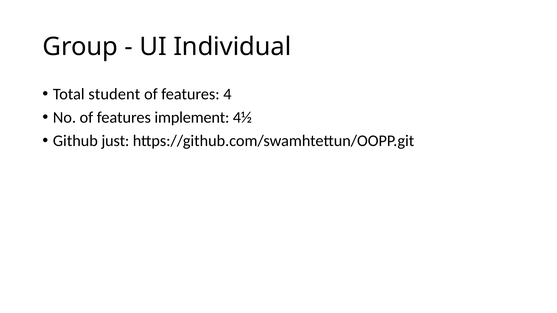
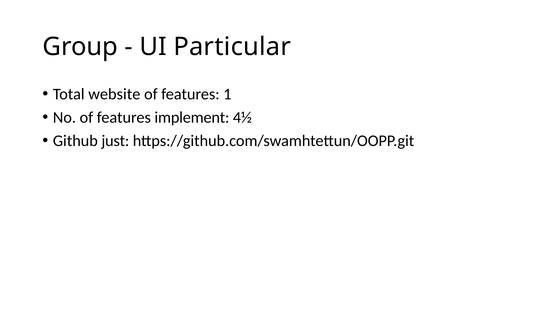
Individual: Individual -> Particular
student: student -> website
4: 4 -> 1
